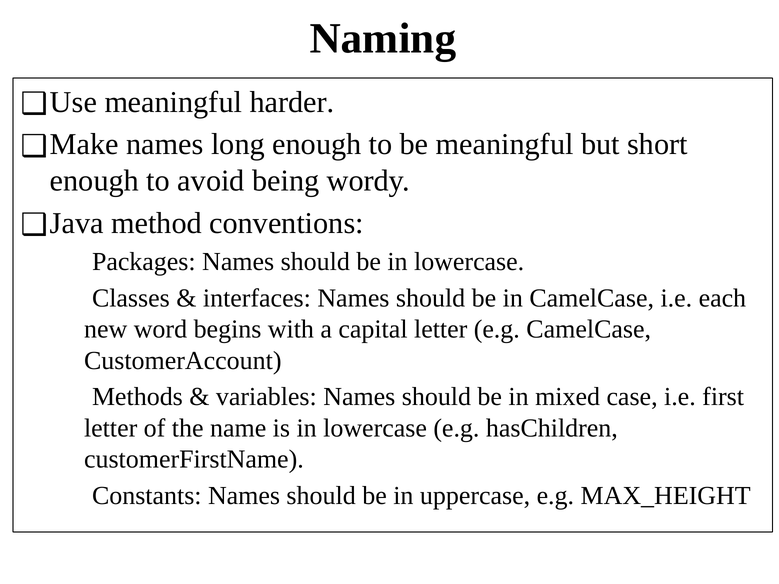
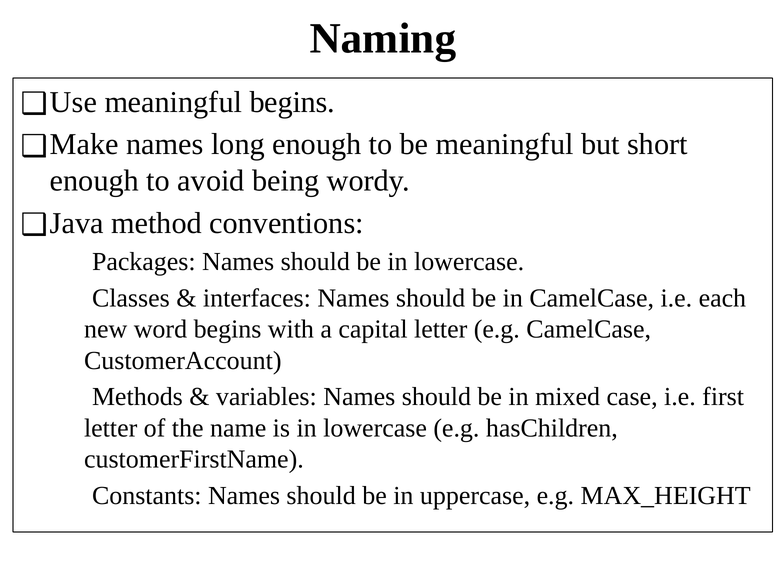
meaningful harder: harder -> begins
